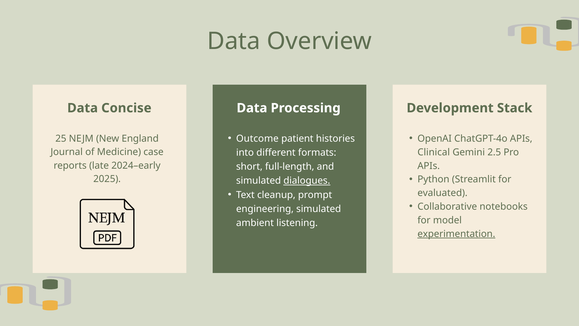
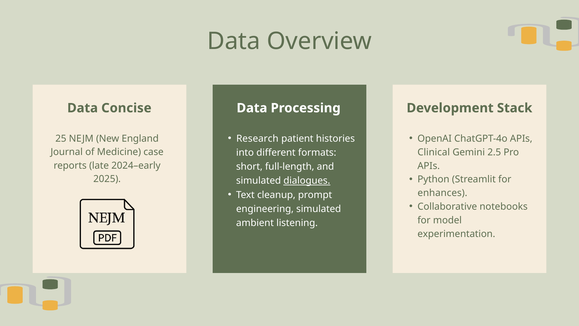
Outcome: Outcome -> Research
evaluated: evaluated -> enhances
experimentation underline: present -> none
